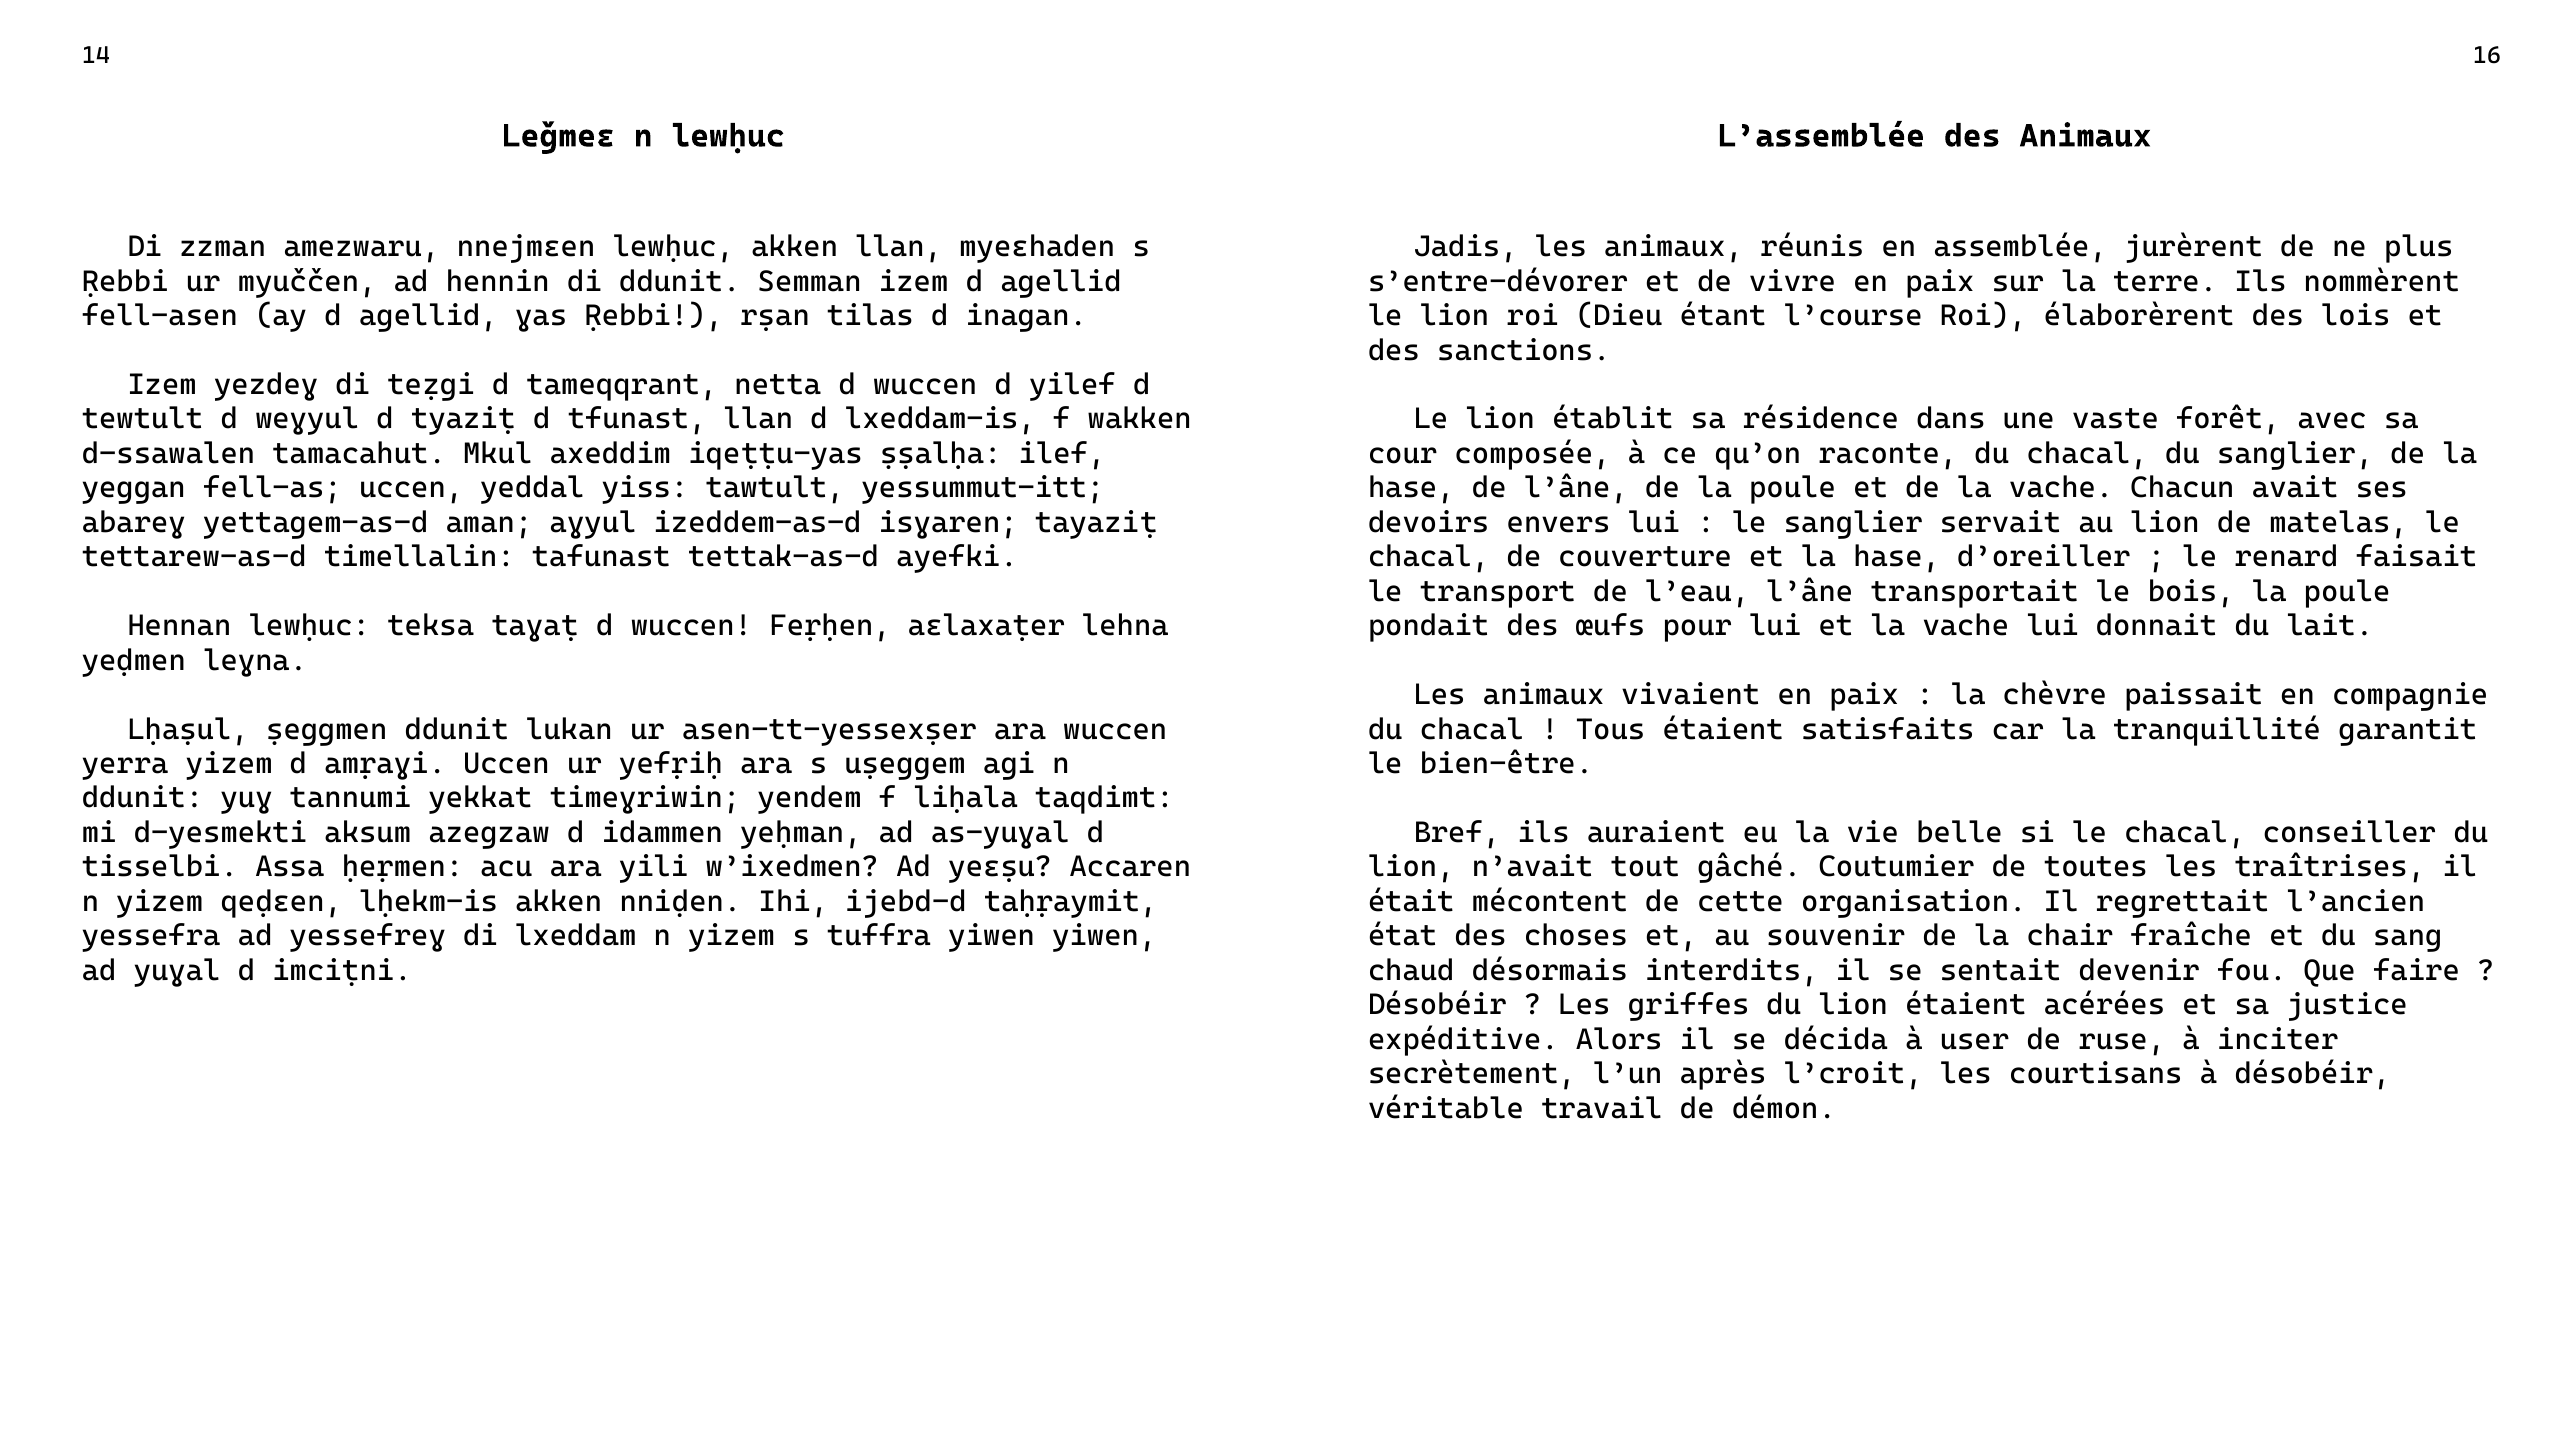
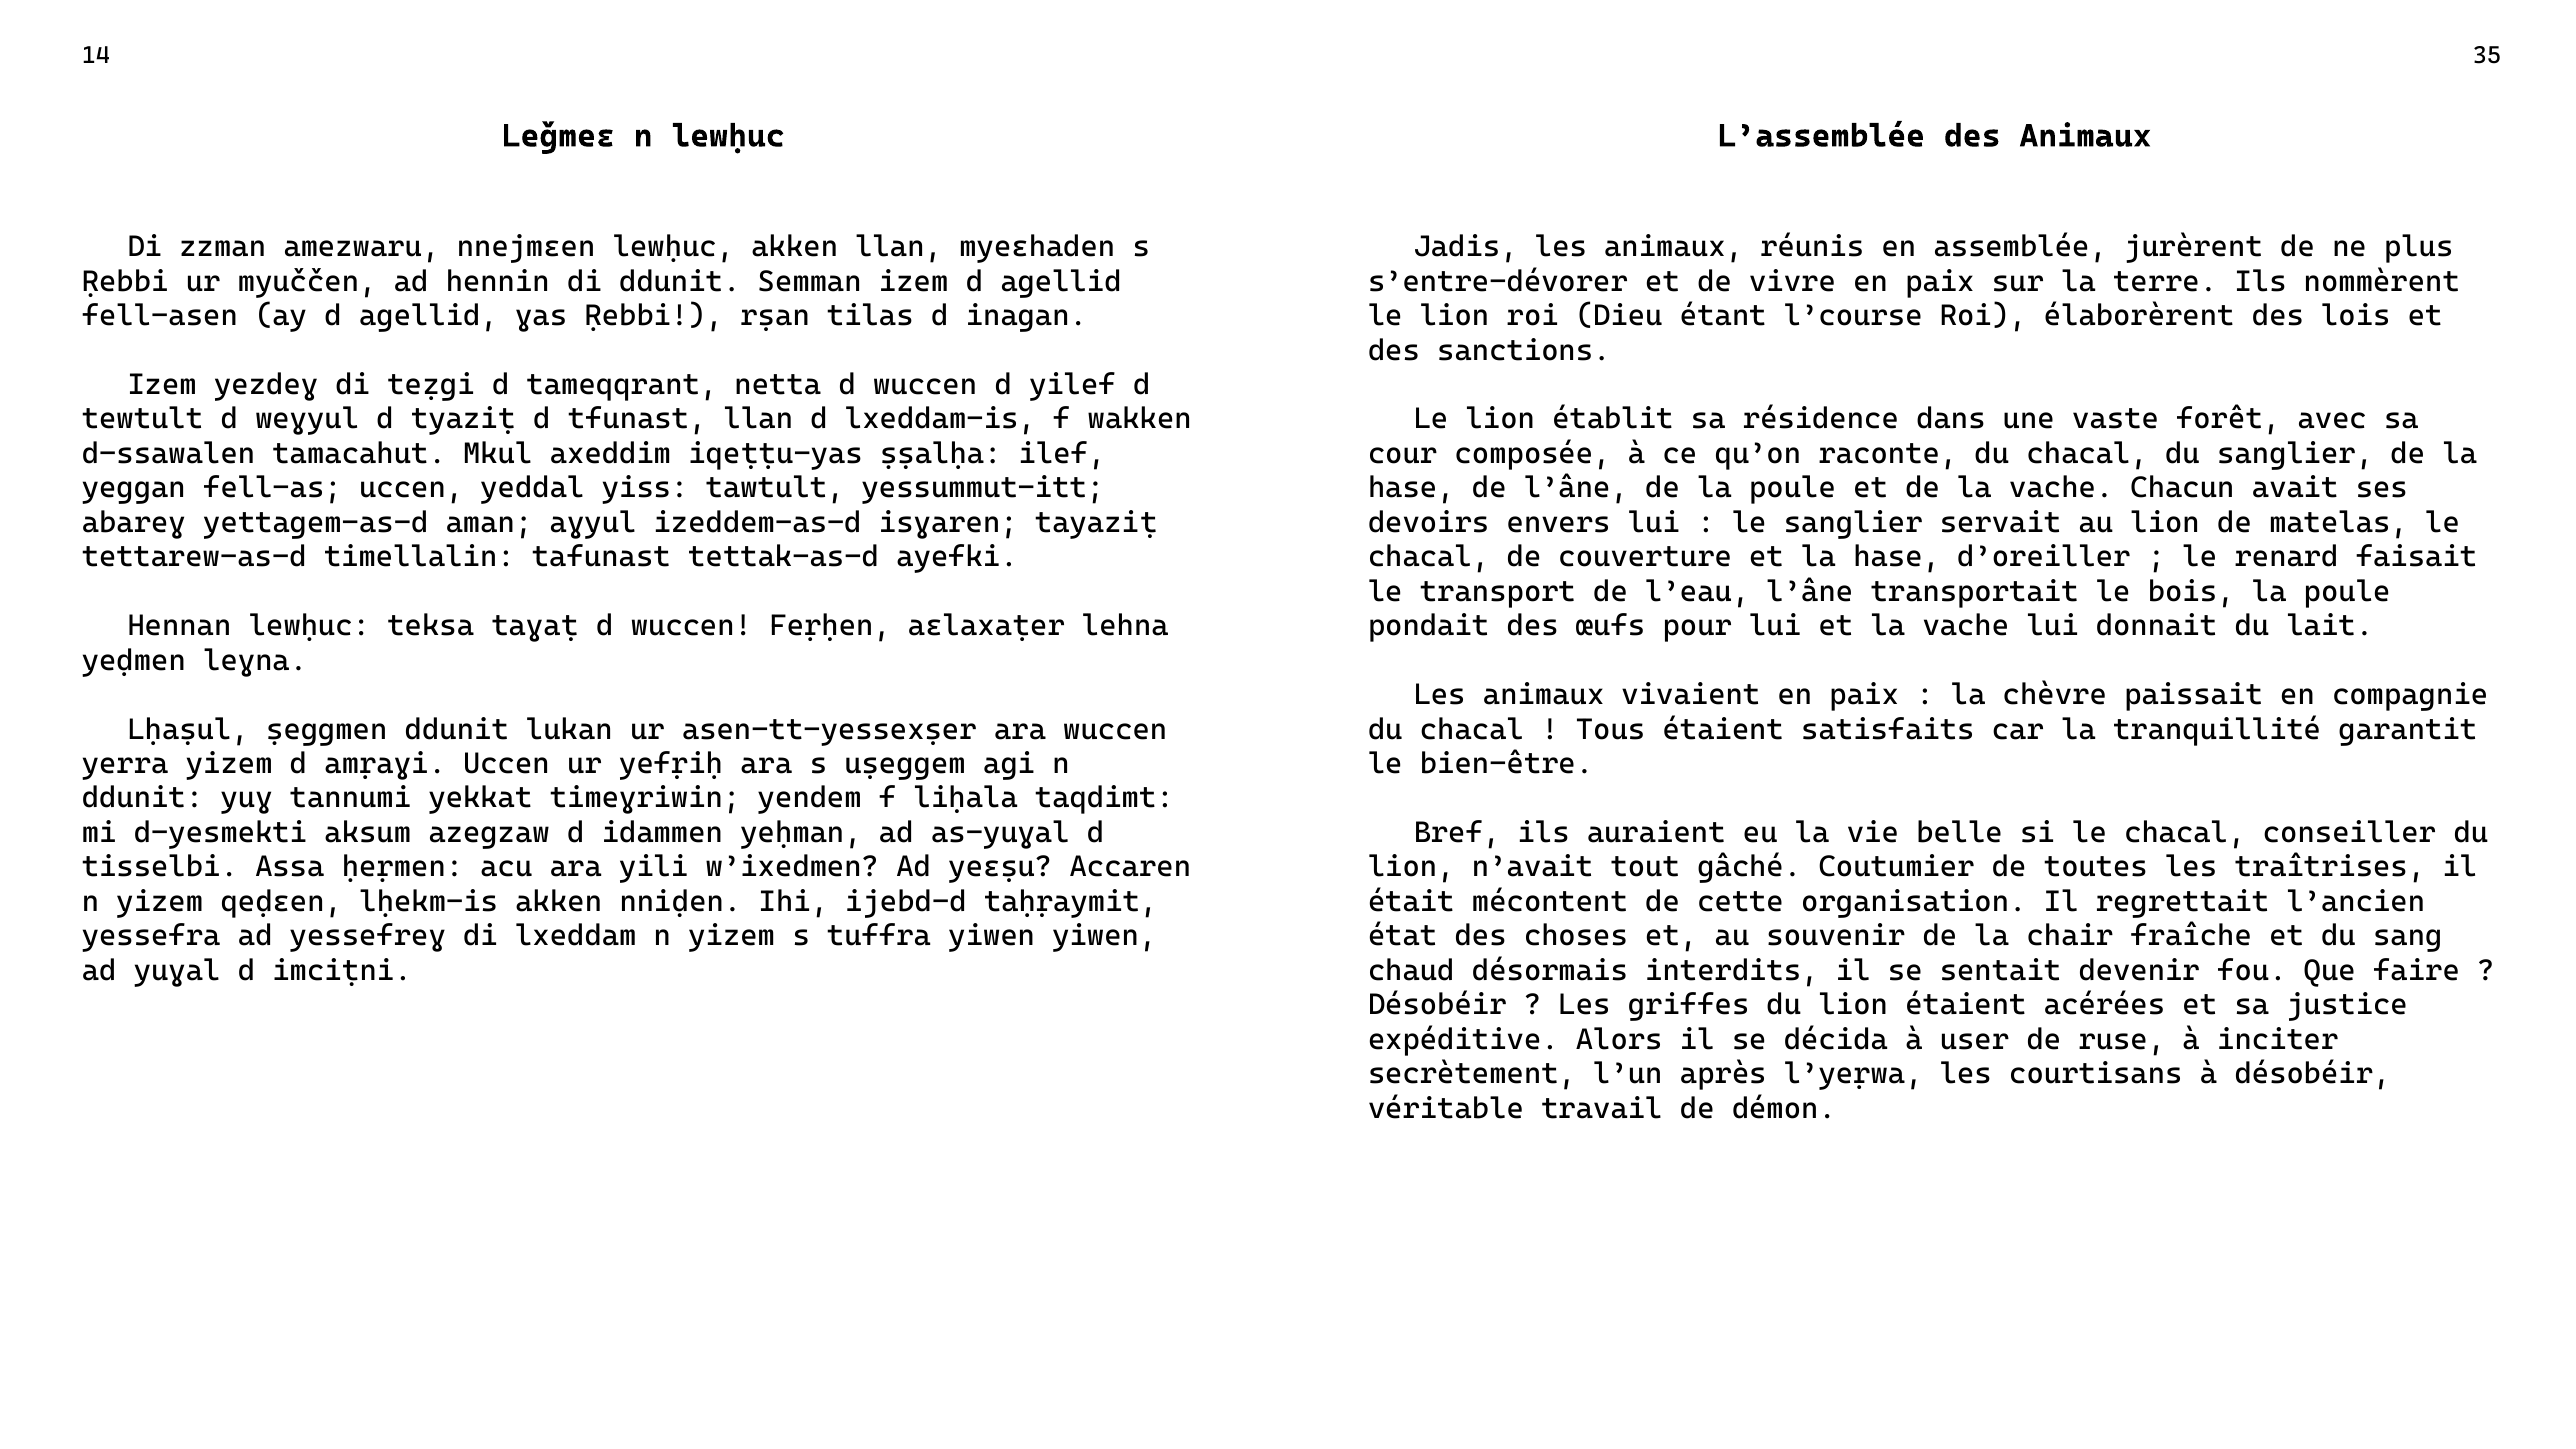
16: 16 -> 35
l’croit: l’croit -> l’yeṛwa
